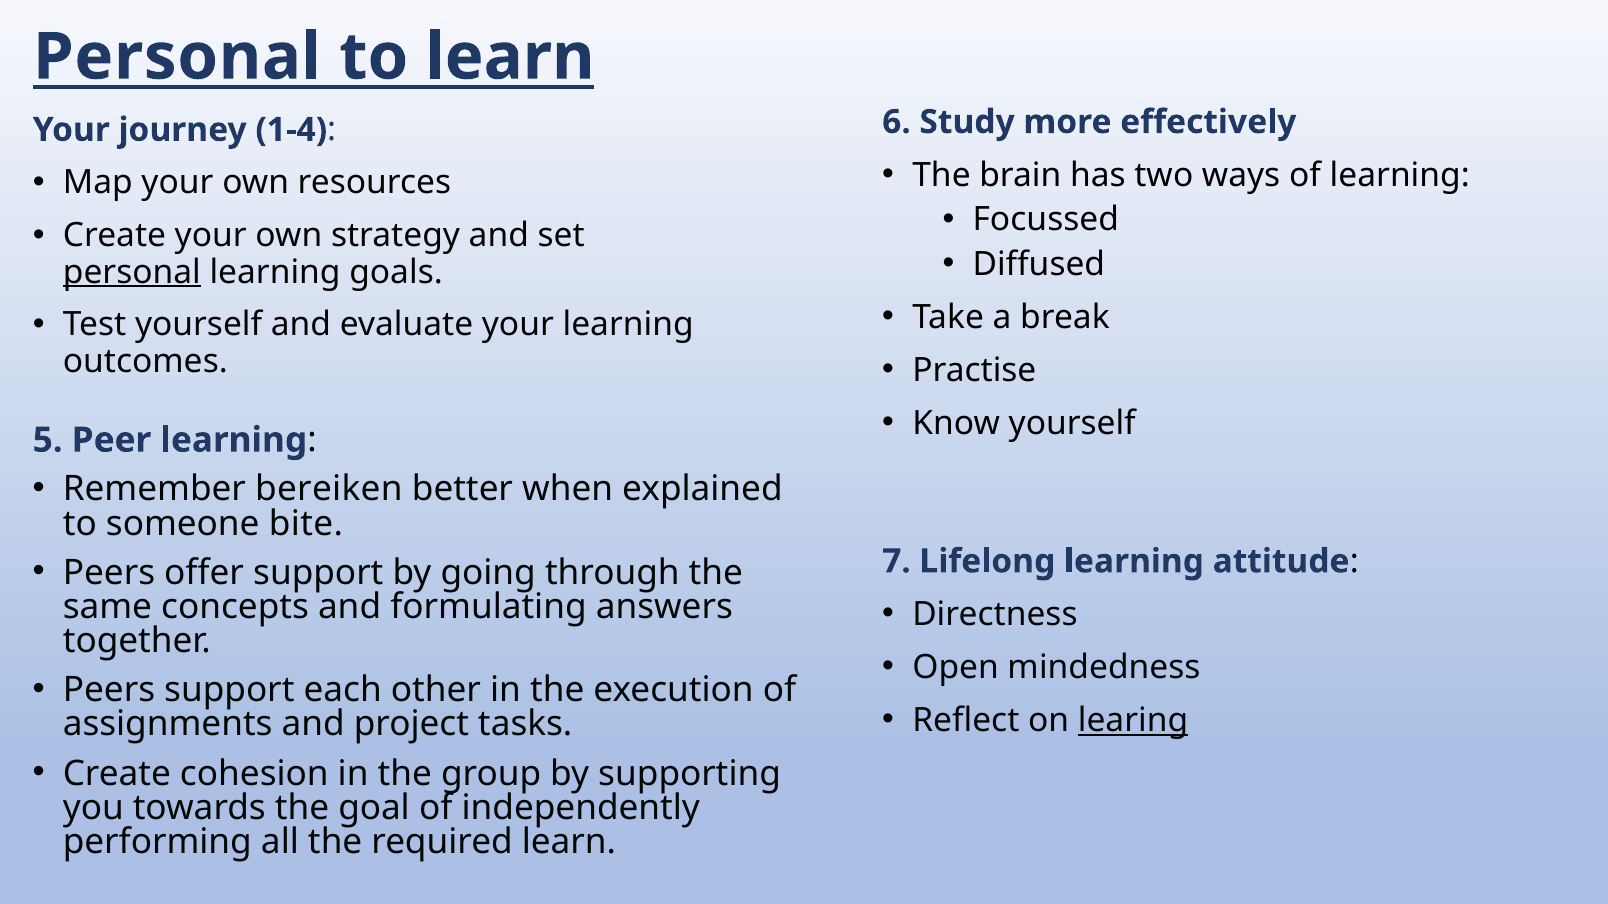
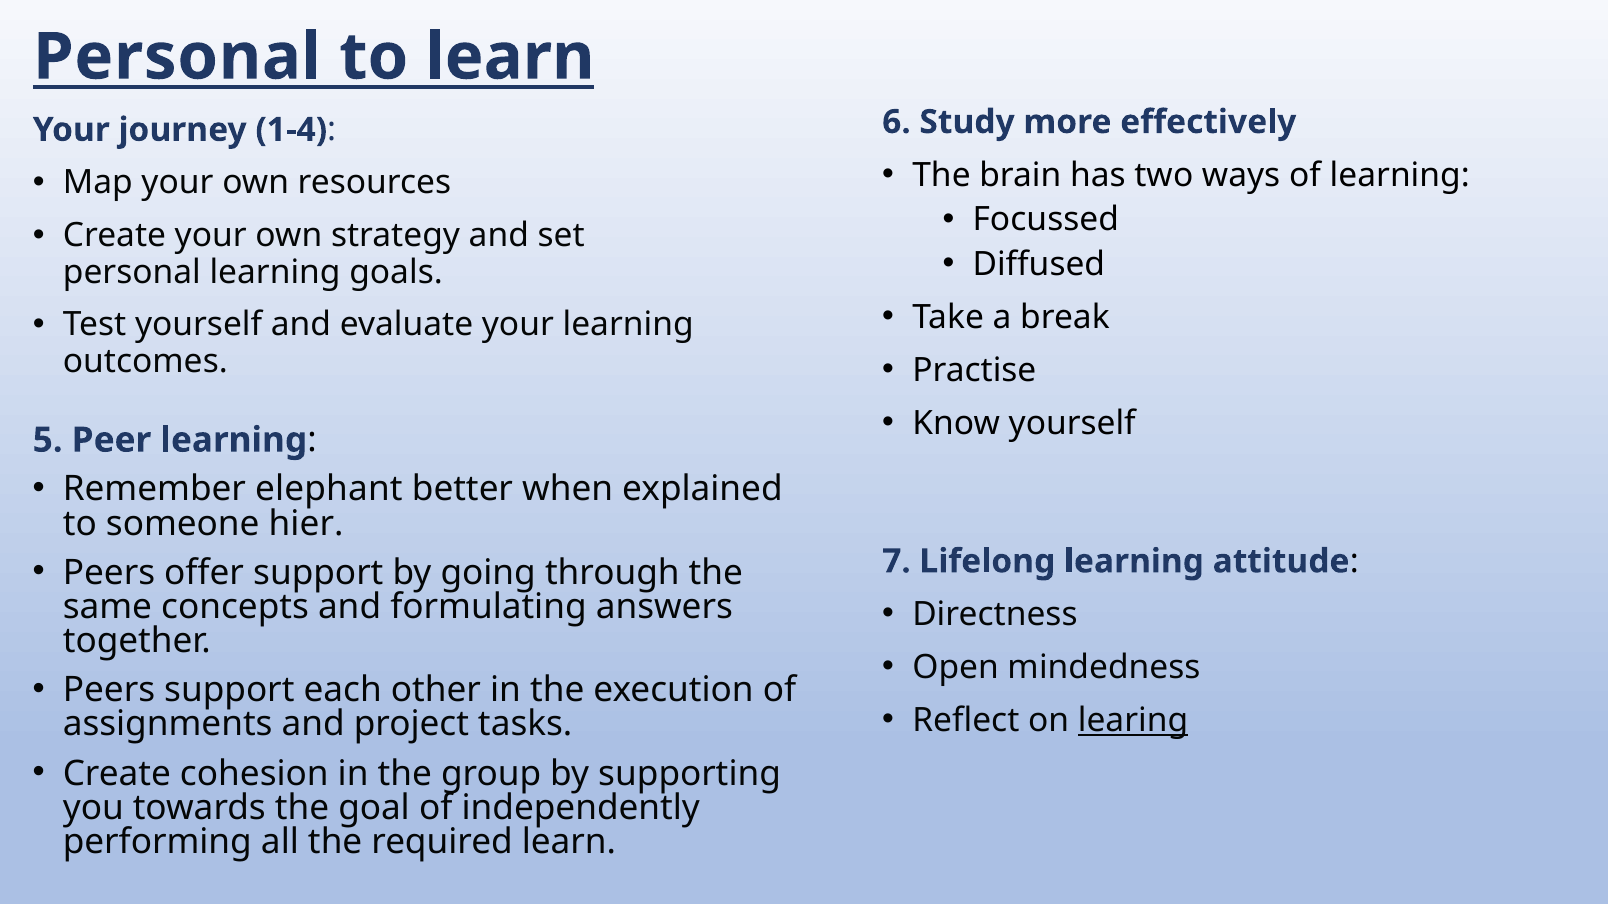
personal at (132, 272) underline: present -> none
bereiken: bereiken -> elephant
bite: bite -> hier
